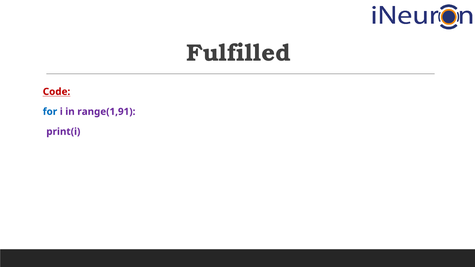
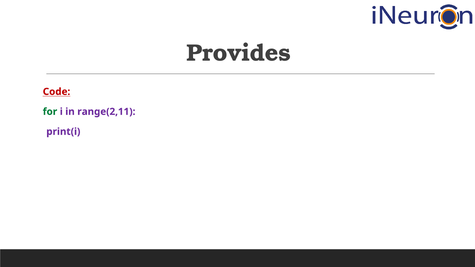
Fulfilled: Fulfilled -> Provides
for colour: blue -> green
range(1,91: range(1,91 -> range(2,11
